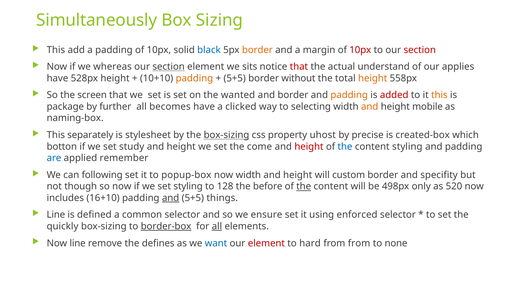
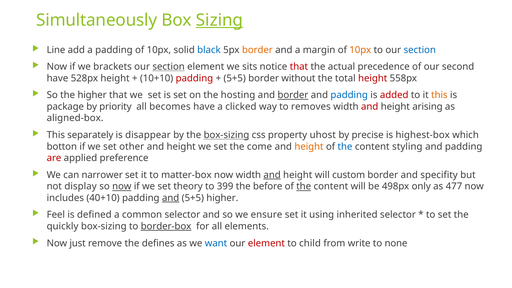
Sizing underline: none -> present
This at (56, 50): This -> Line
10px at (360, 50) colour: red -> orange
section at (420, 50) colour: red -> blue
whereas: whereas -> brackets
understand: understand -> precedence
applies: applies -> second
padding at (194, 78) colour: orange -> red
height at (373, 78) colour: orange -> red
the screen: screen -> higher
wanted: wanted -> hosting
border at (293, 95) underline: none -> present
padding at (349, 95) colour: orange -> blue
further: further -> priority
selecting: selecting -> removes
and at (370, 107) colour: orange -> red
mobile: mobile -> arising
naming-box: naming-box -> aligned-box
stylesheet: stylesheet -> disappear
created-box: created-box -> highest-box
study: study -> other
height at (309, 147) colour: red -> orange
are colour: blue -> red
remember: remember -> preference
following: following -> narrower
popup-box: popup-box -> matter-box
and at (272, 175) underline: none -> present
though: though -> display
now at (122, 186) underline: none -> present
set styling: styling -> theory
128: 128 -> 399
520: 520 -> 477
16+10: 16+10 -> 40+10
5+5 things: things -> higher
Line at (56, 215): Line -> Feel
enforced: enforced -> inherited
all at (217, 226) underline: present -> none
Now line: line -> just
hard: hard -> child
from from: from -> write
